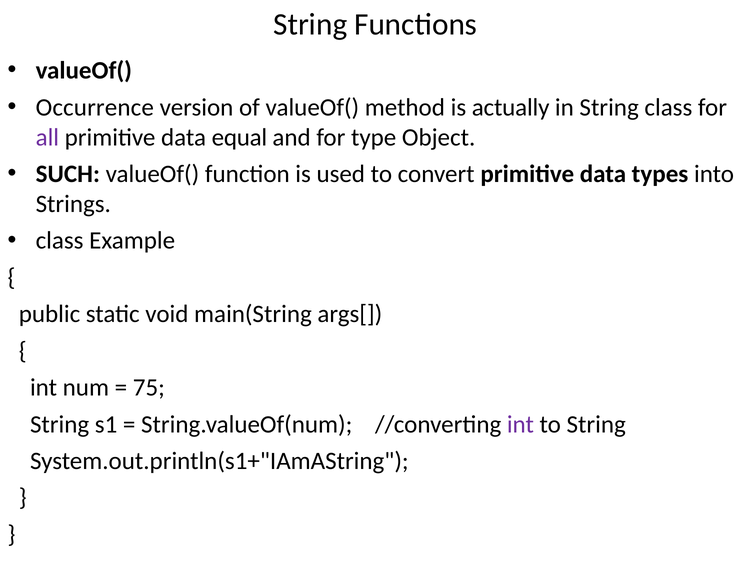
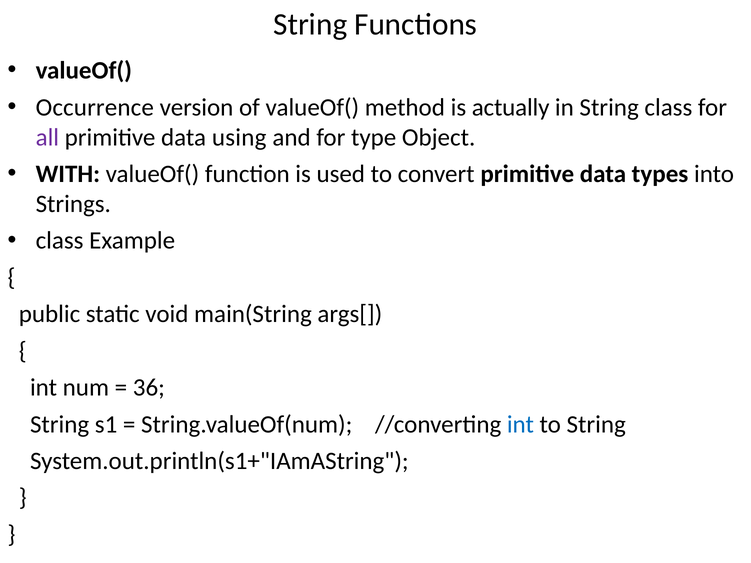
equal: equal -> using
SUCH: SUCH -> WITH
75: 75 -> 36
int at (520, 424) colour: purple -> blue
